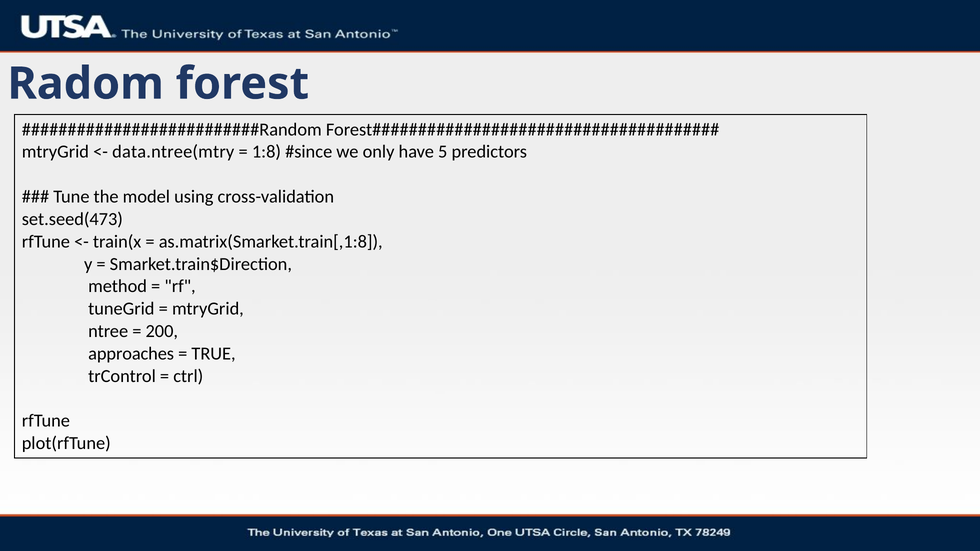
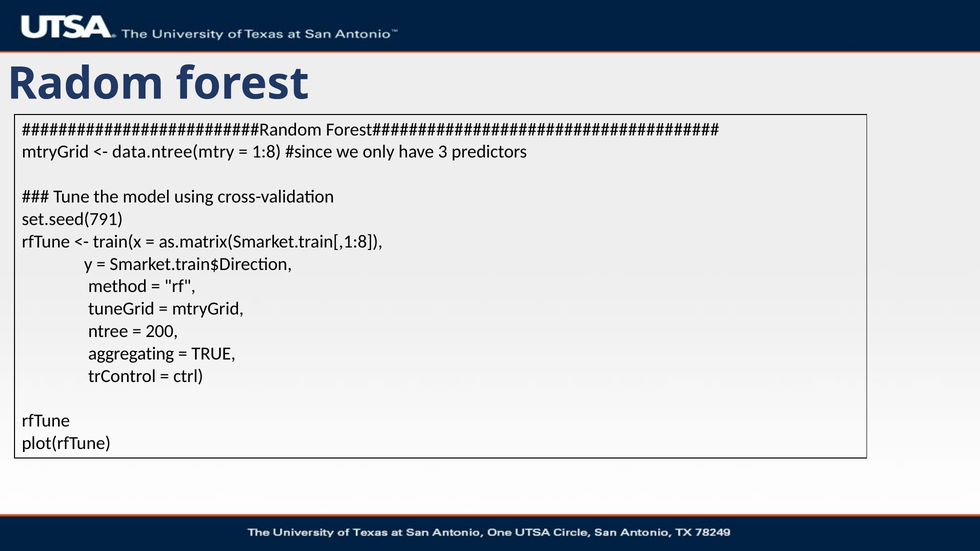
5: 5 -> 3
set.seed(473: set.seed(473 -> set.seed(791
approaches: approaches -> aggregating
